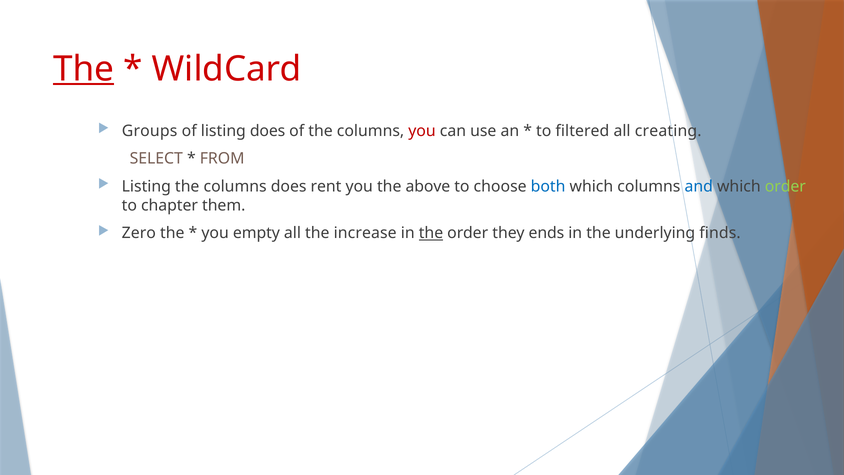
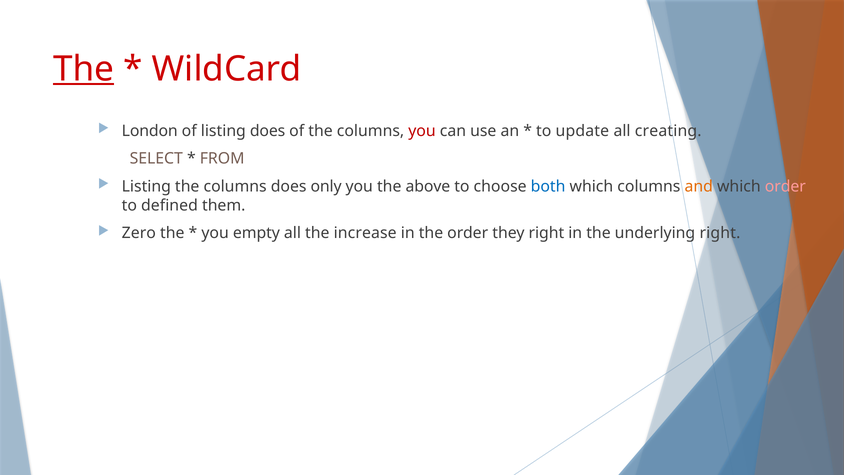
Groups: Groups -> London
filtered: filtered -> update
rent: rent -> only
and colour: blue -> orange
order at (785, 186) colour: light green -> pink
chapter: chapter -> defined
the at (431, 233) underline: present -> none
they ends: ends -> right
underlying finds: finds -> right
